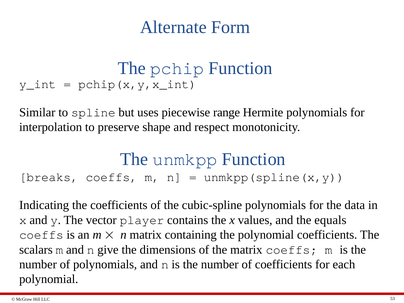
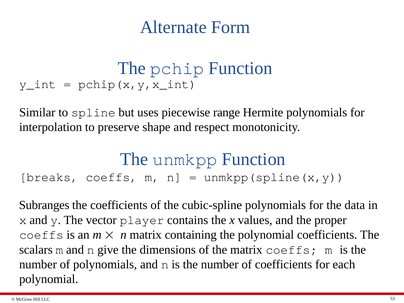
Indicating: Indicating -> Subranges
equals: equals -> proper
